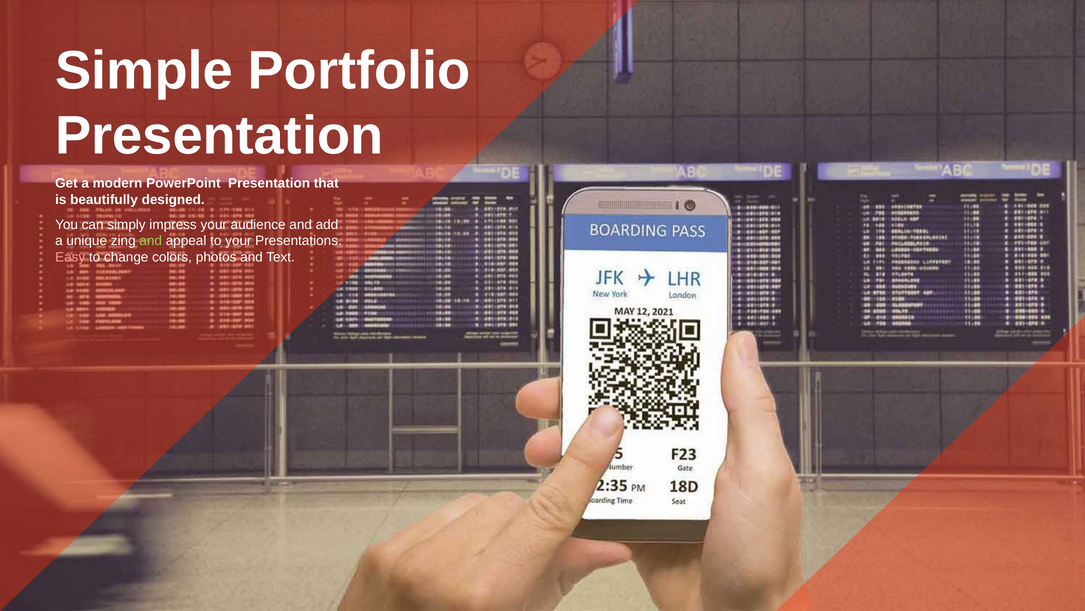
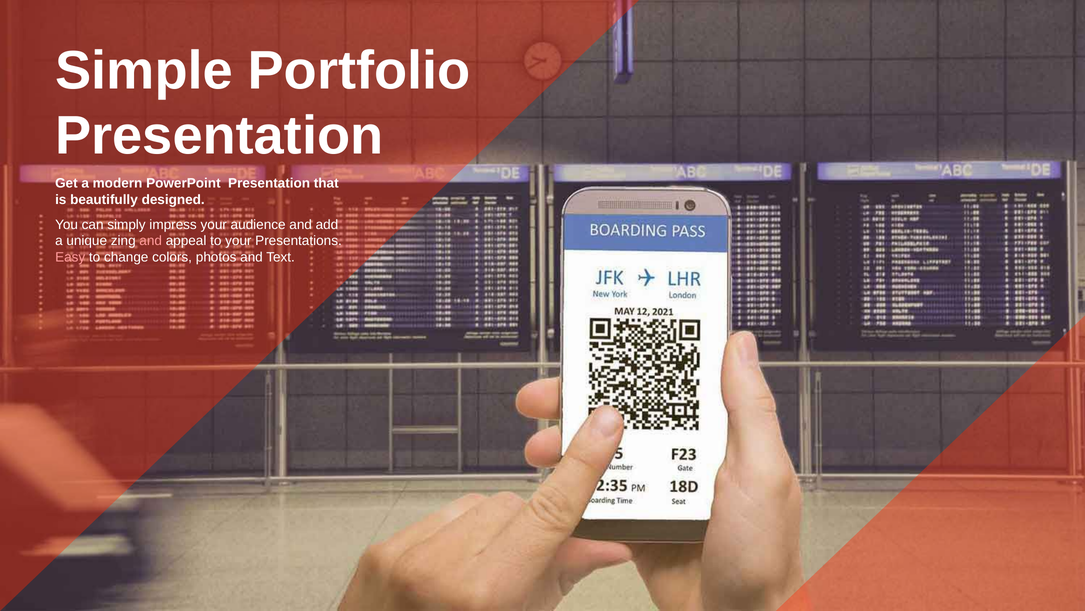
and at (151, 241) colour: light green -> pink
